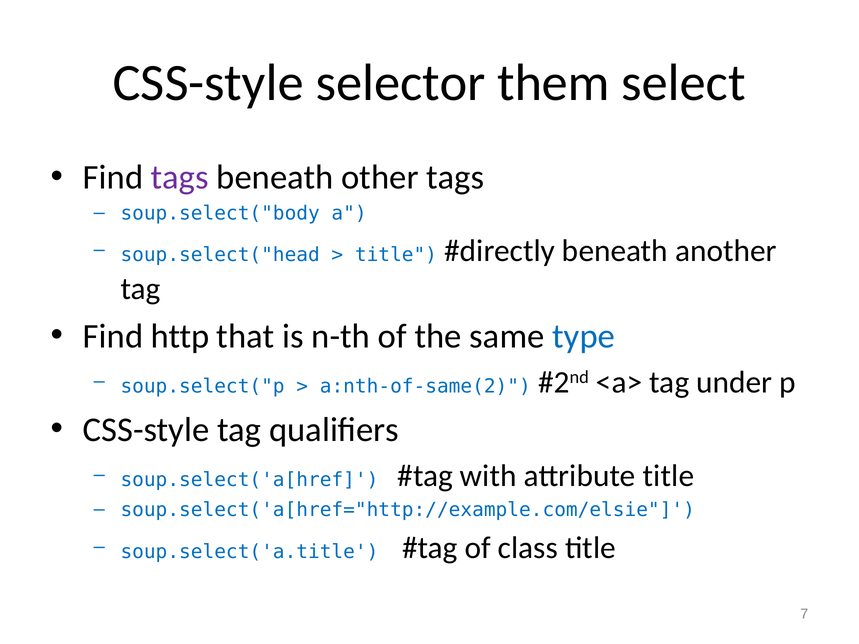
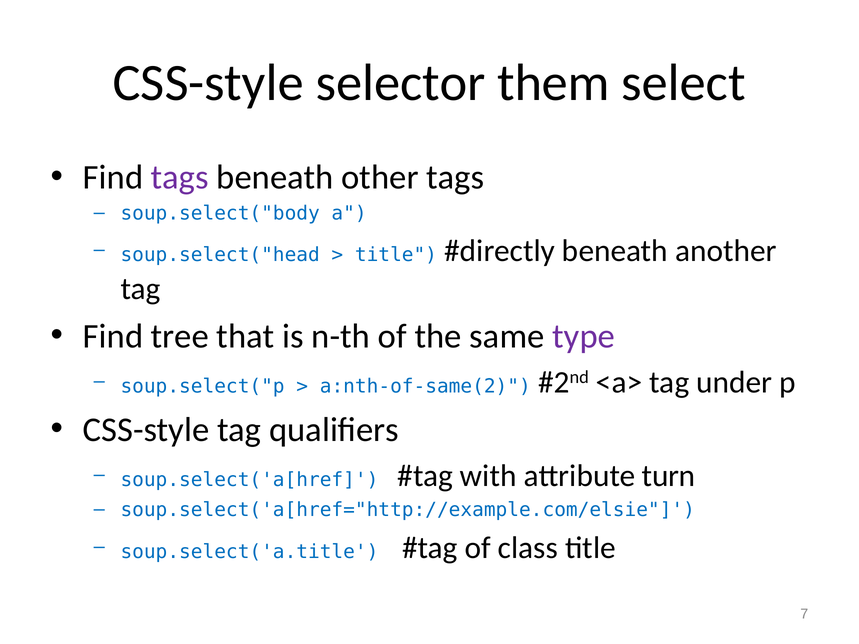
http: http -> tree
type colour: blue -> purple
attribute title: title -> turn
